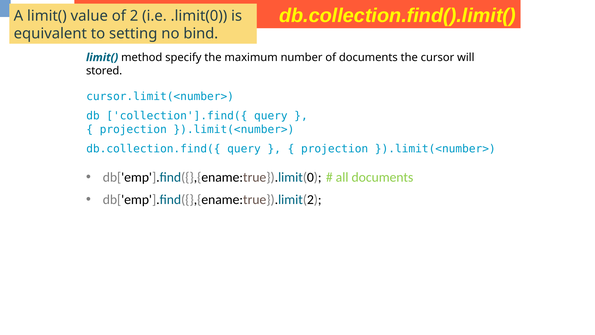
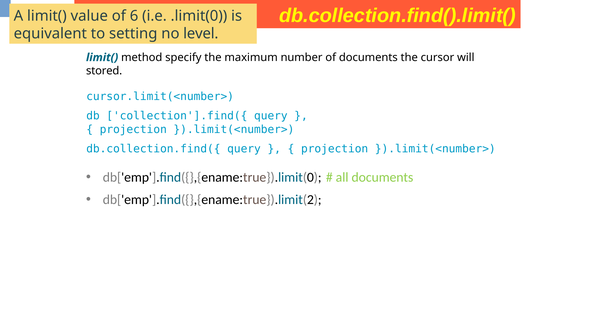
2: 2 -> 6
bind: bind -> level
